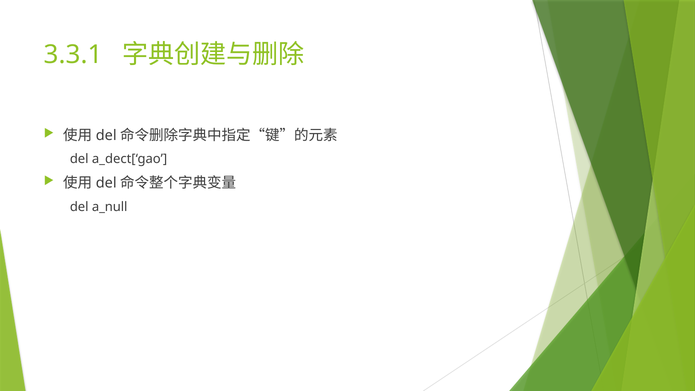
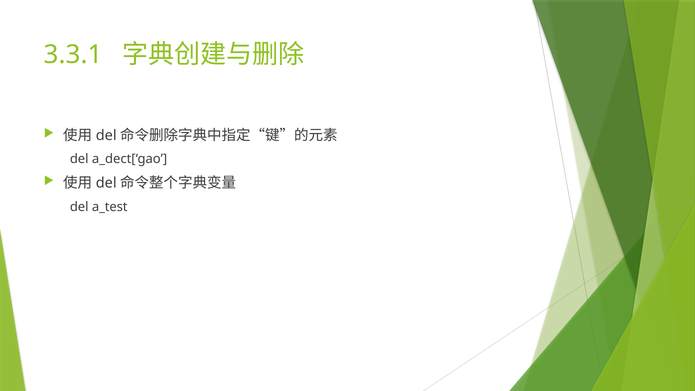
a_null: a_null -> a_test
